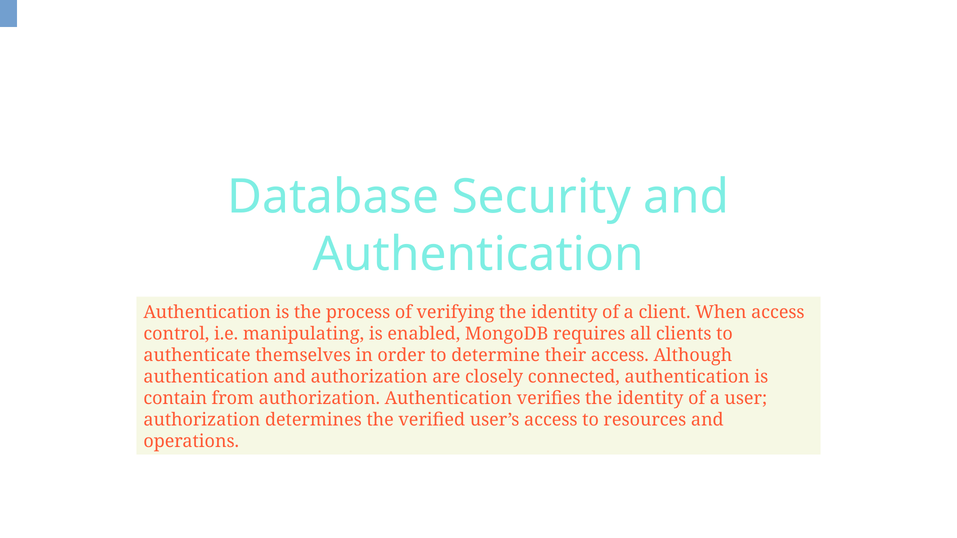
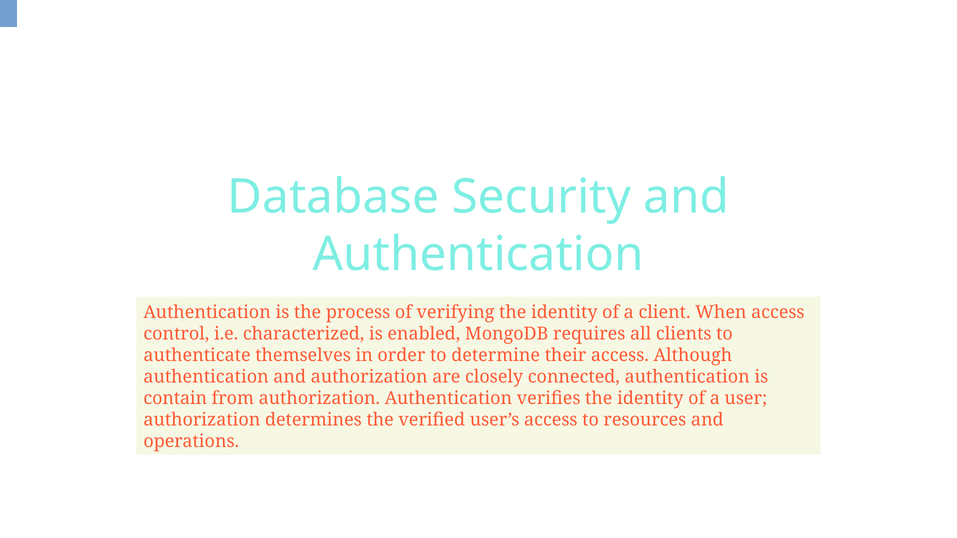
manipulating: manipulating -> characterized
